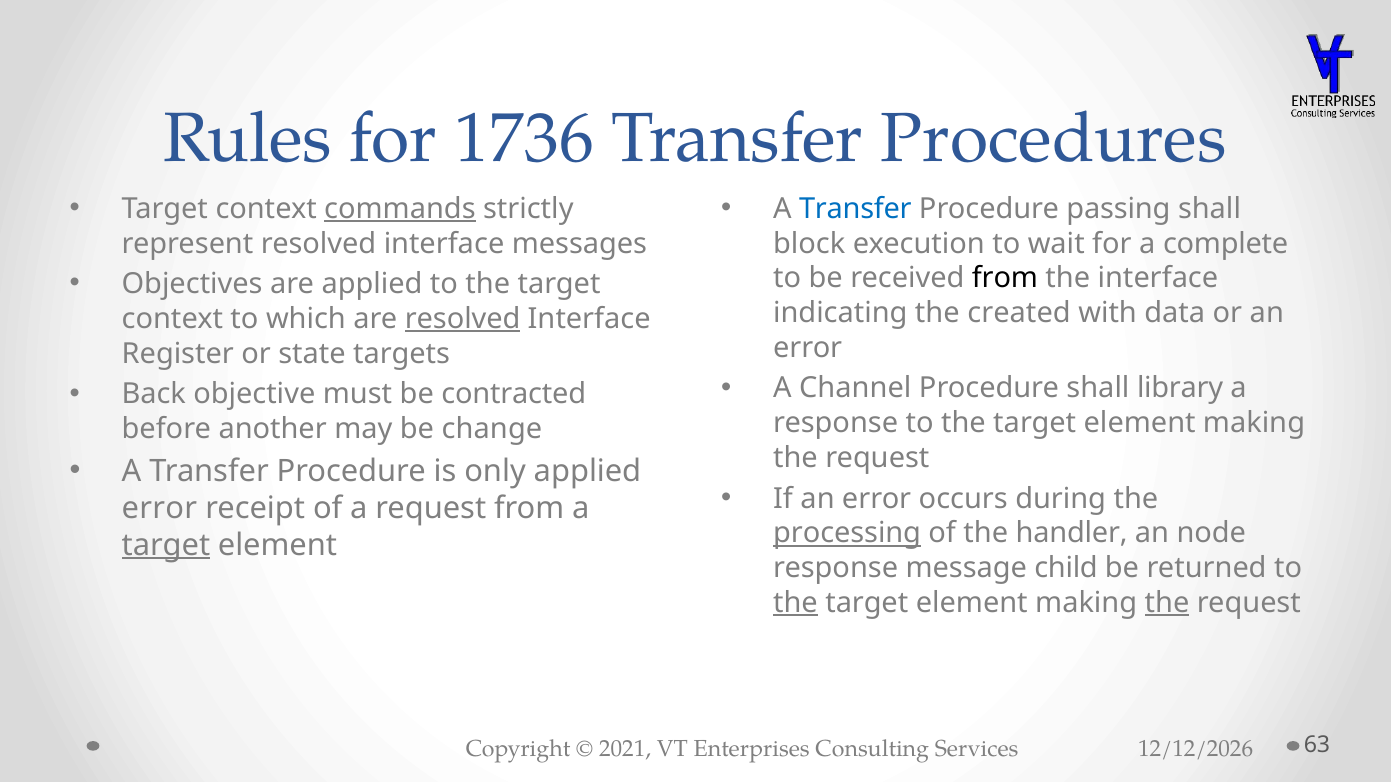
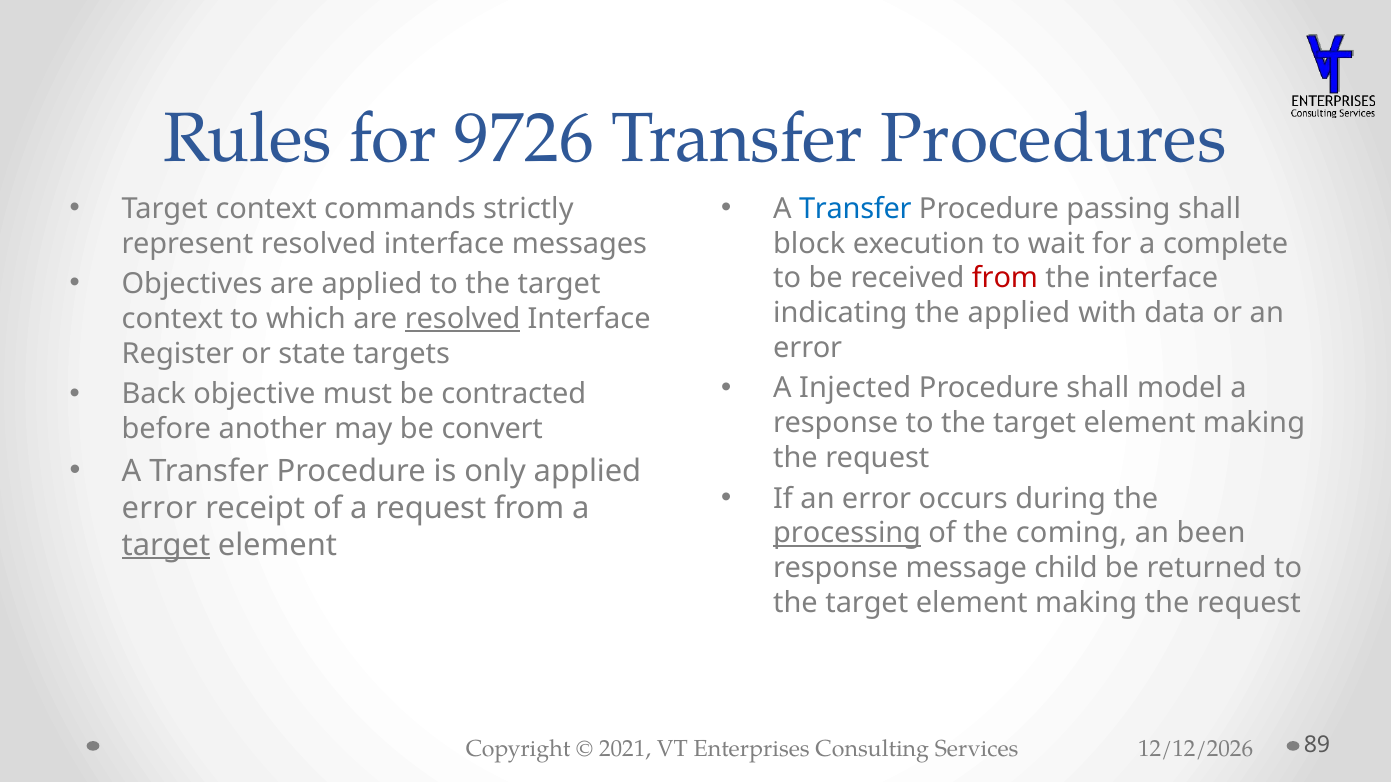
1736: 1736 -> 9726
commands underline: present -> none
from at (1005, 278) colour: black -> red
the created: created -> applied
Channel: Channel -> Injected
library: library -> model
change: change -> convert
handler: handler -> coming
node: node -> been
the at (796, 603) underline: present -> none
the at (1167, 603) underline: present -> none
63: 63 -> 89
